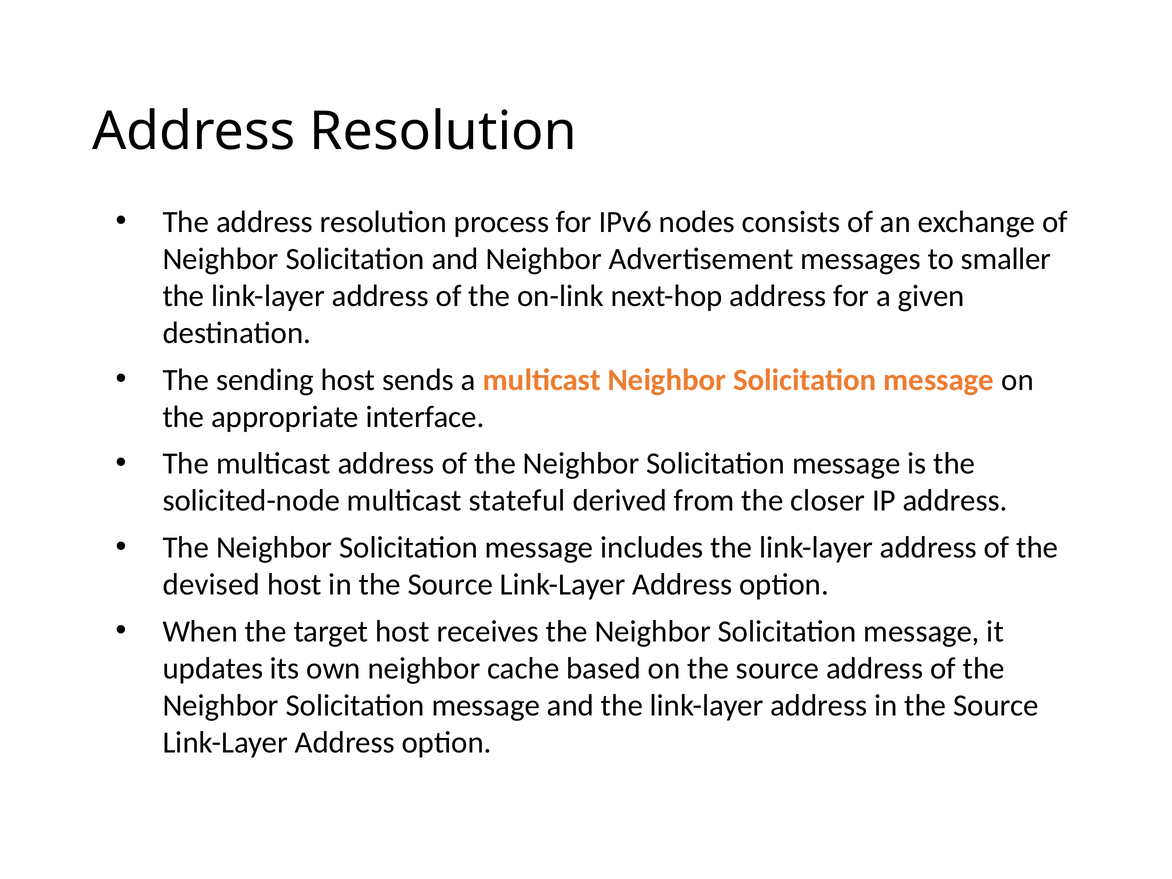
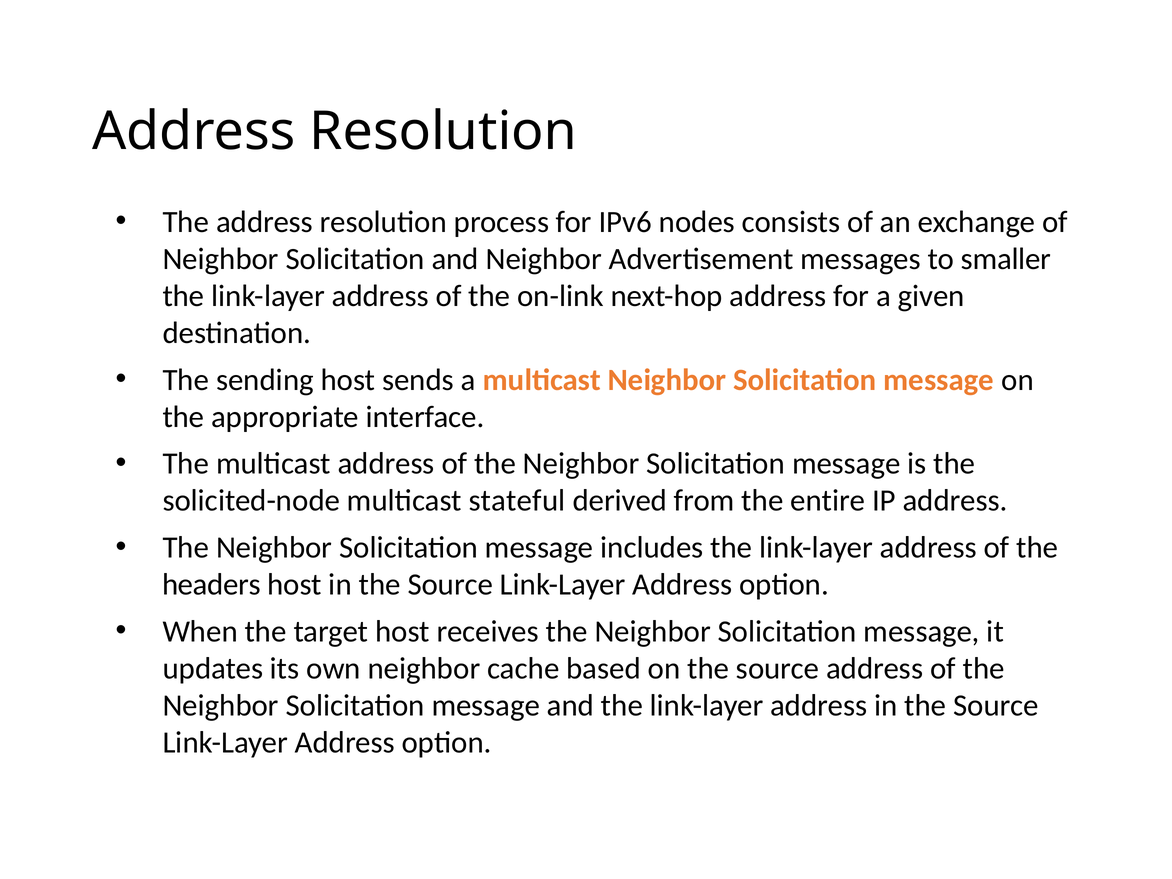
closer: closer -> entire
devised: devised -> headers
